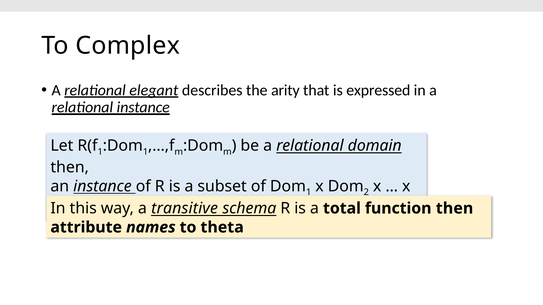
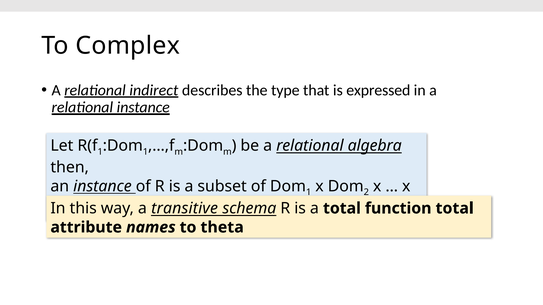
elegant: elegant -> indirect
arity: arity -> type
domain: domain -> algebra
function then: then -> total
